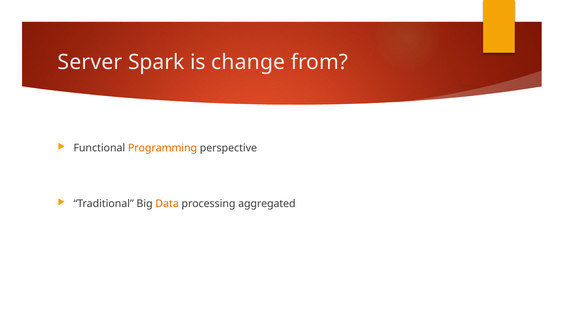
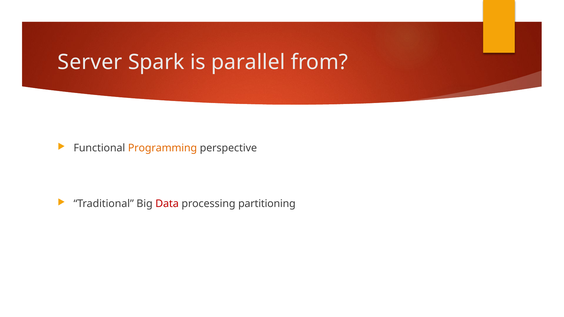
change: change -> parallel
Data colour: orange -> red
aggregated: aggregated -> partitioning
